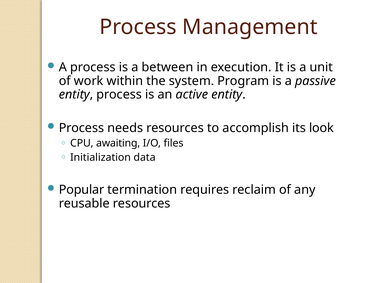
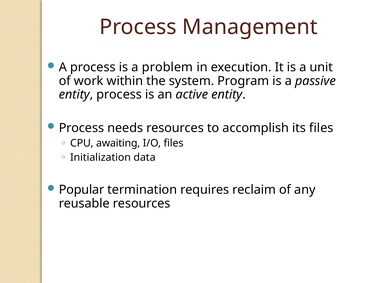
between: between -> problem
its look: look -> files
